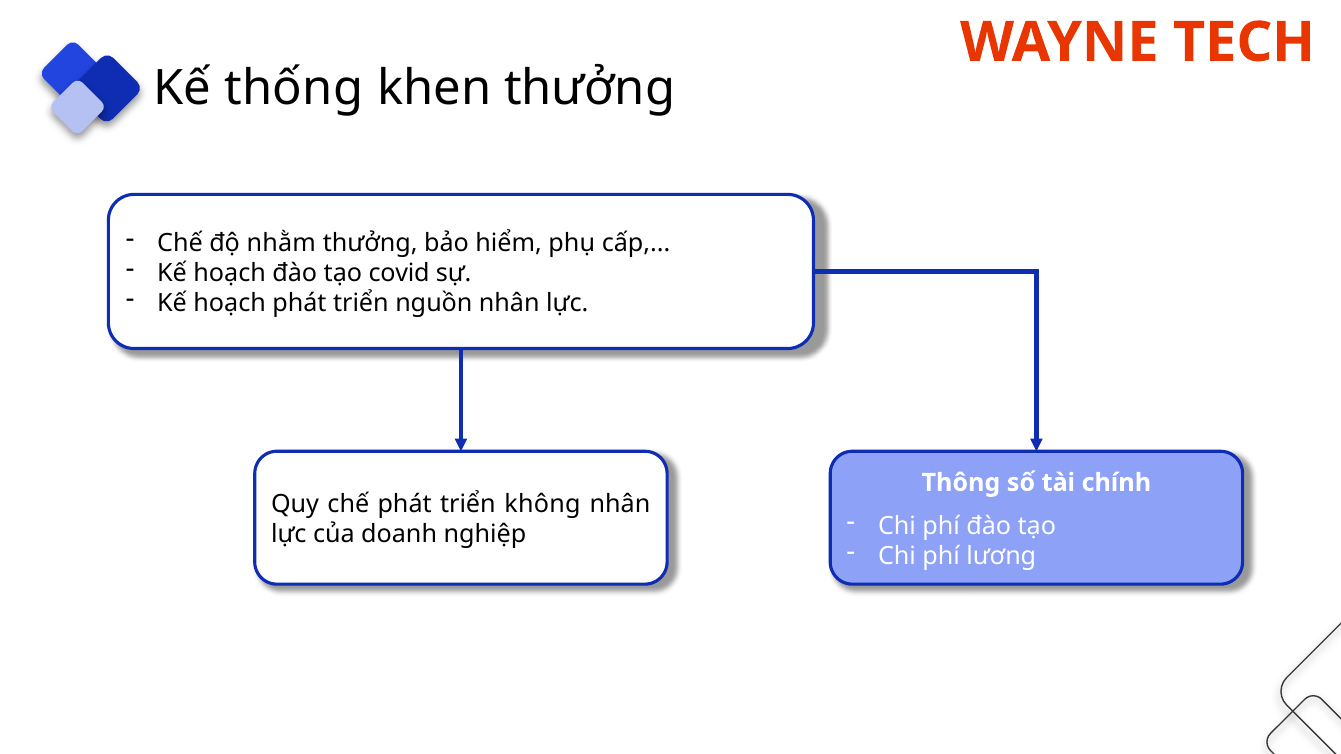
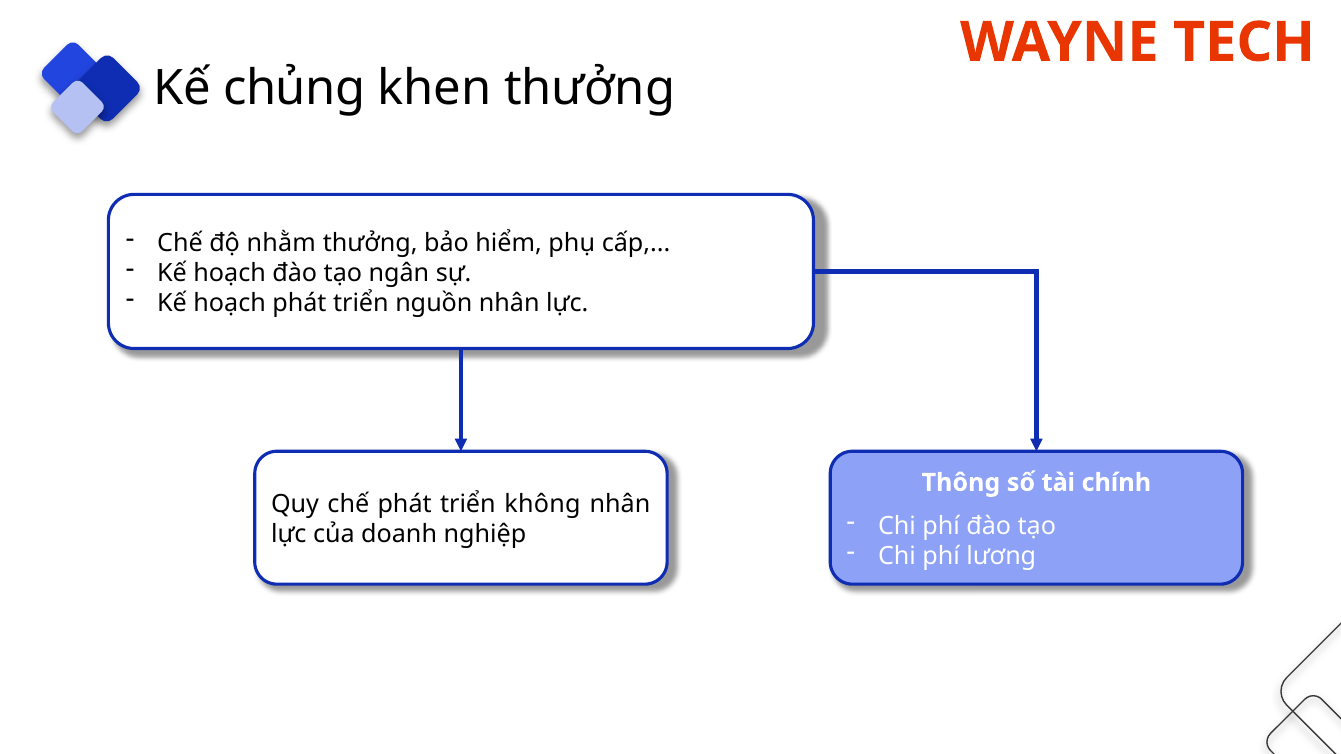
thống: thống -> chủng
covid: covid -> ngân
